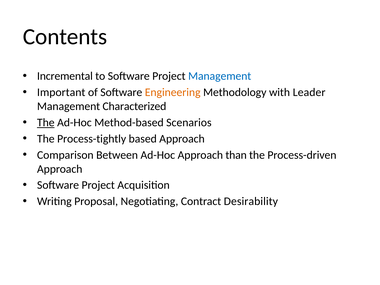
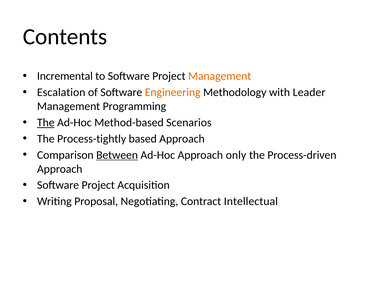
Management at (220, 76) colour: blue -> orange
Important: Important -> Escalation
Characterized: Characterized -> Programming
Between underline: none -> present
than: than -> only
Desirability: Desirability -> Intellectual
